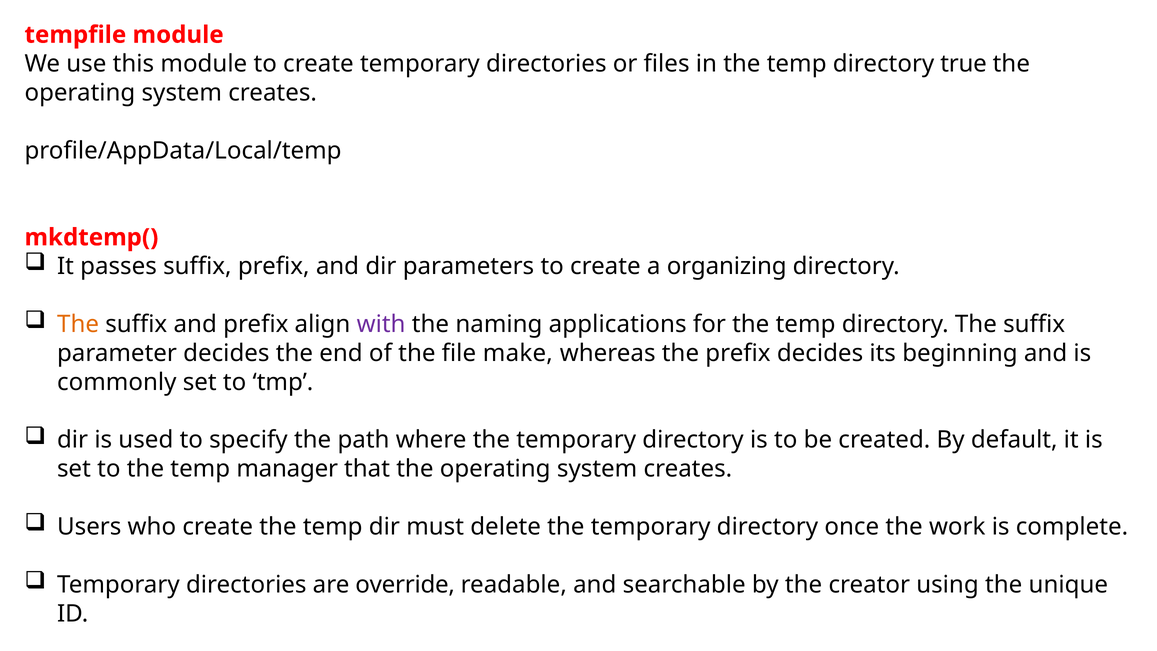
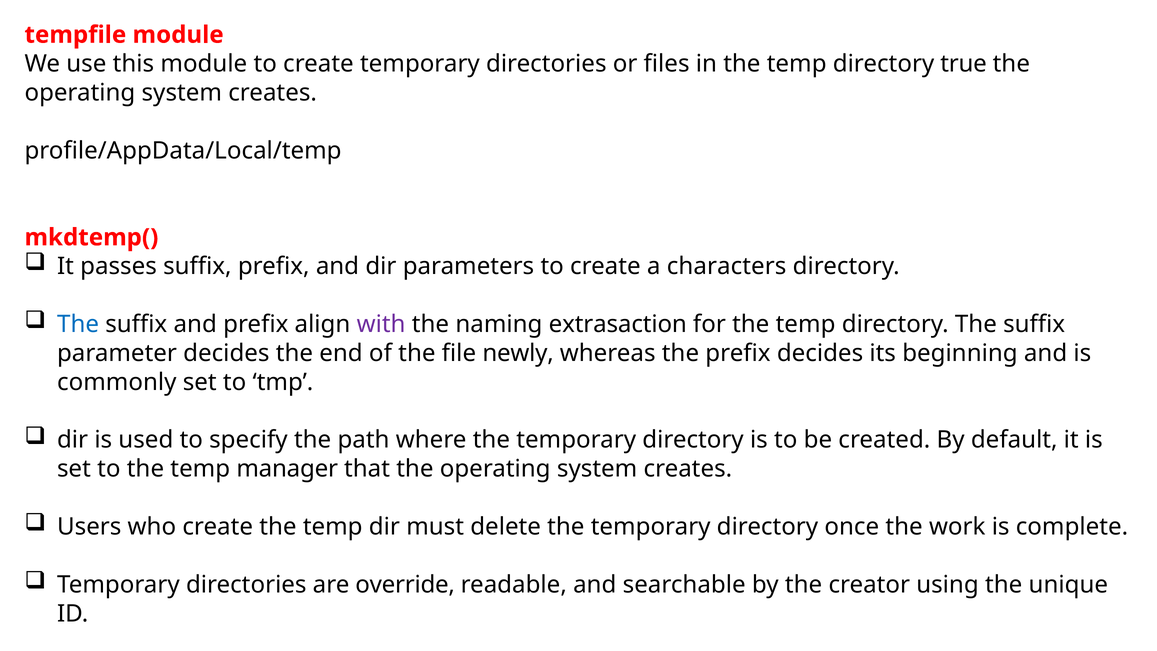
organizing: organizing -> characters
The at (78, 324) colour: orange -> blue
applications: applications -> extrasaction
make: make -> newly
